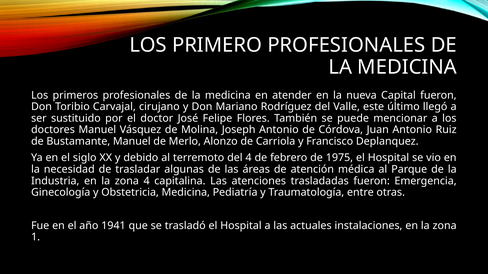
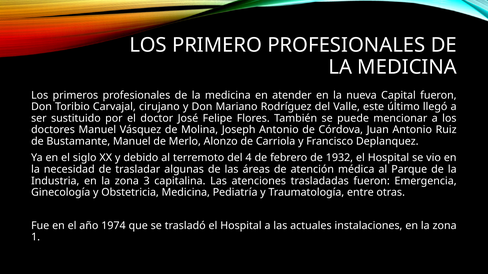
1975: 1975 -> 1932
zona 4: 4 -> 3
1941: 1941 -> 1974
